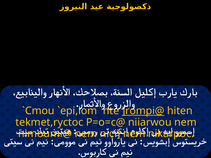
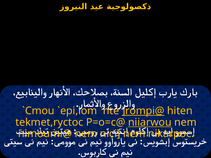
niiarwou underline: none -> present
